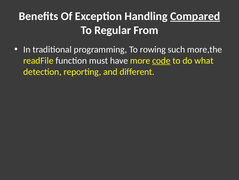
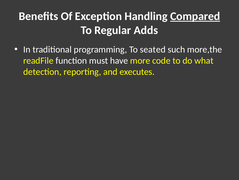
From: From -> Adds
rowing: rowing -> seated
code underline: present -> none
different: different -> executes
